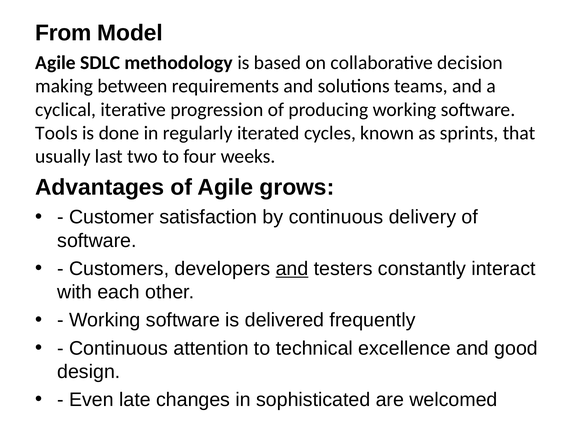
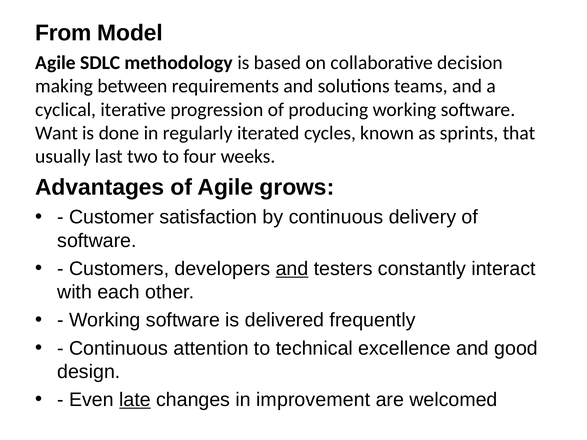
Tools: Tools -> Want
late underline: none -> present
sophisticated: sophisticated -> improvement
